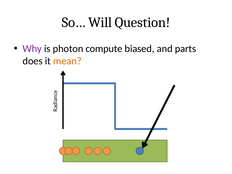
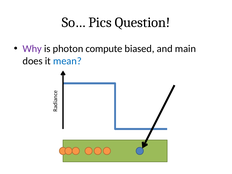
Will: Will -> Pics
parts: parts -> main
mean colour: orange -> blue
